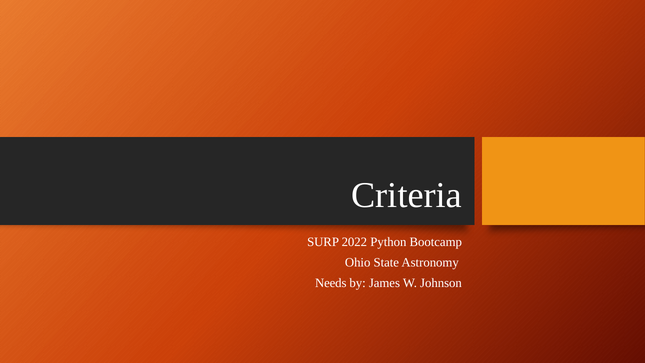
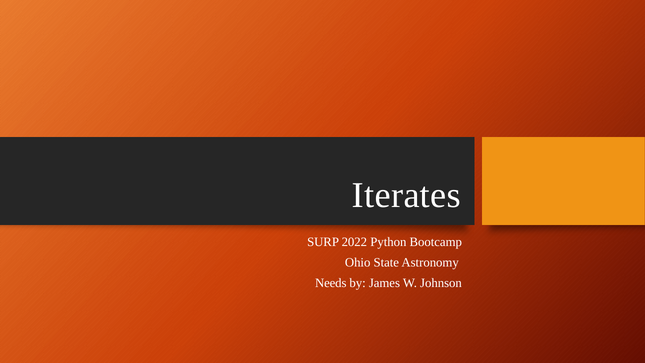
Criteria: Criteria -> Iterates
